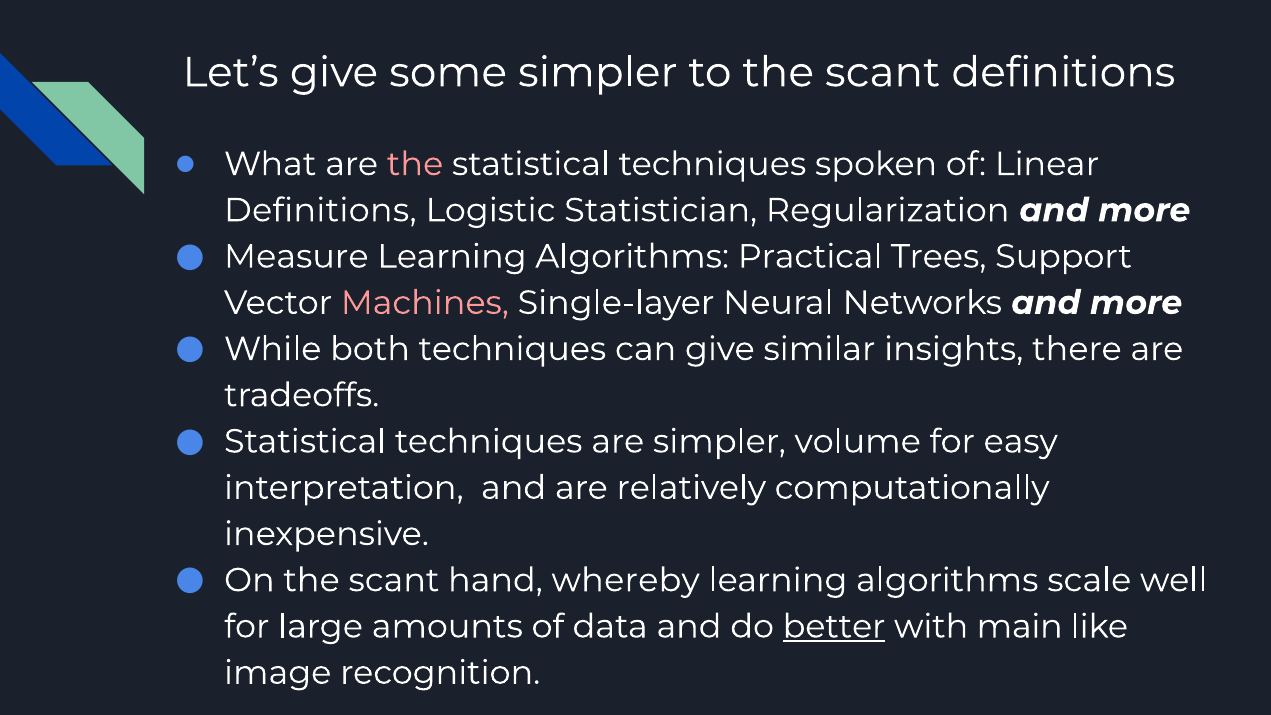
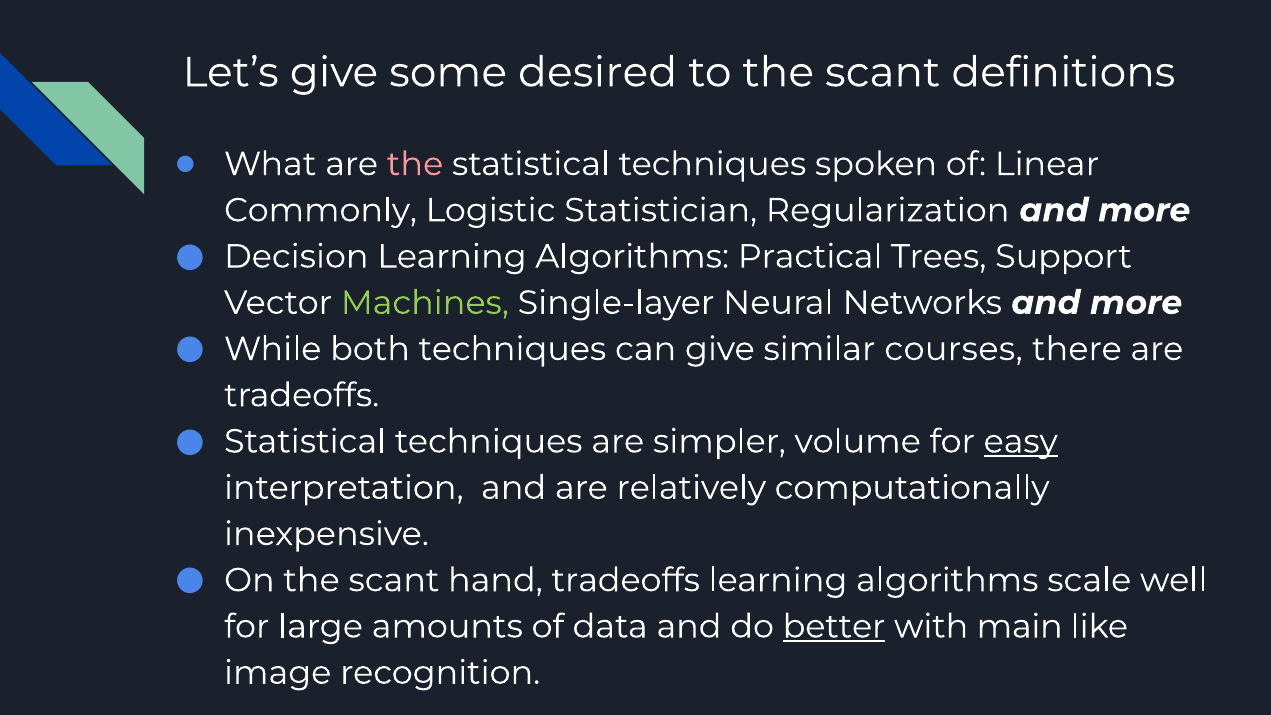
some simpler: simpler -> desired
Definitions at (320, 210): Definitions -> Commonly
Measure: Measure -> Decision
Machines colour: pink -> light green
insights: insights -> courses
easy underline: none -> present
hand whereby: whereby -> tradeoffs
